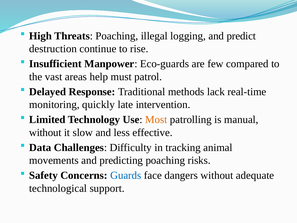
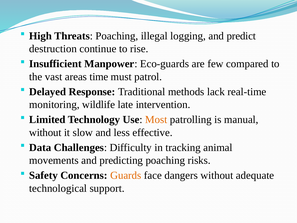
help: help -> time
quickly: quickly -> wildlife
Guards colour: blue -> orange
